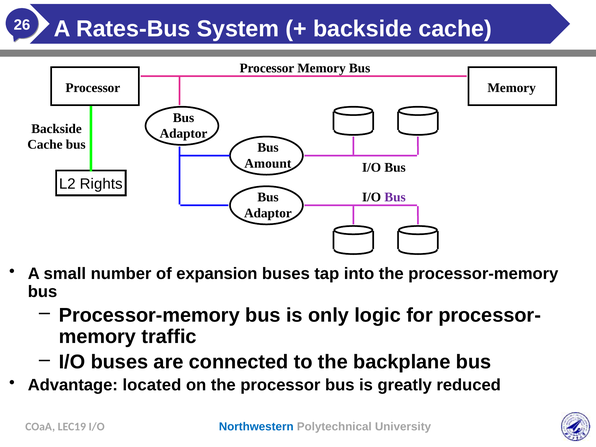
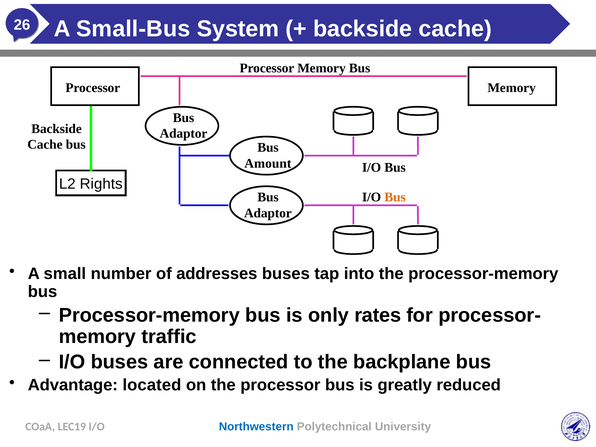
Rates-Bus: Rates-Bus -> Small-Bus
Bus at (395, 197) colour: purple -> orange
expansion: expansion -> addresses
logic: logic -> rates
